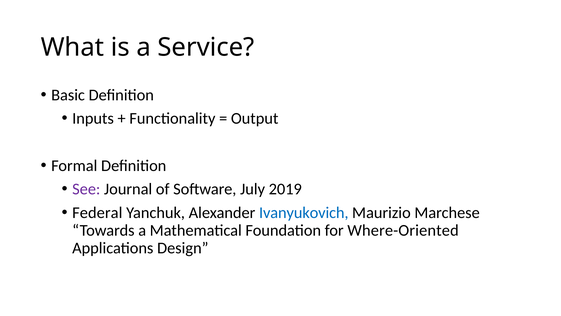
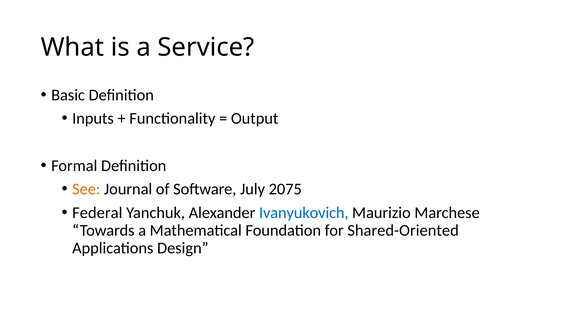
See colour: purple -> orange
2019: 2019 -> 2075
Where-Oriented: Where-Oriented -> Shared-Oriented
